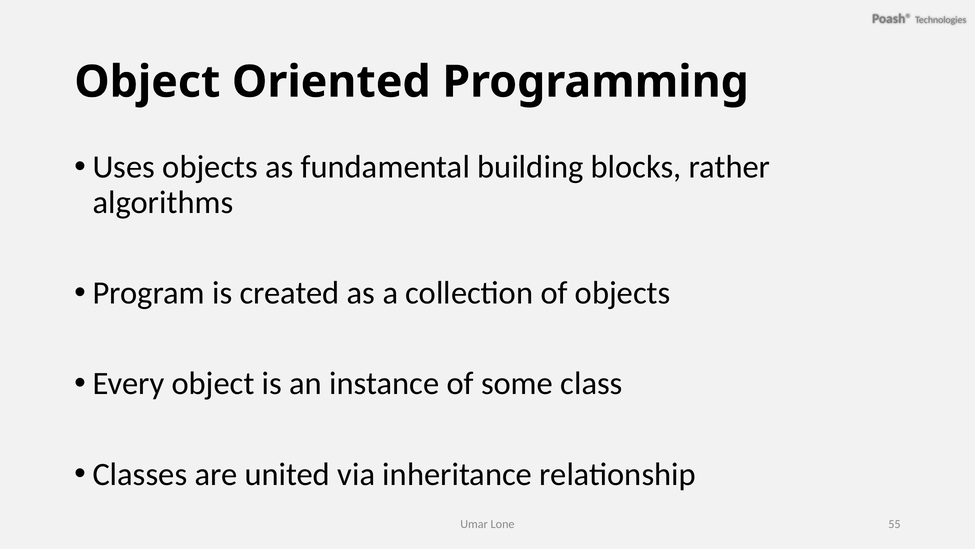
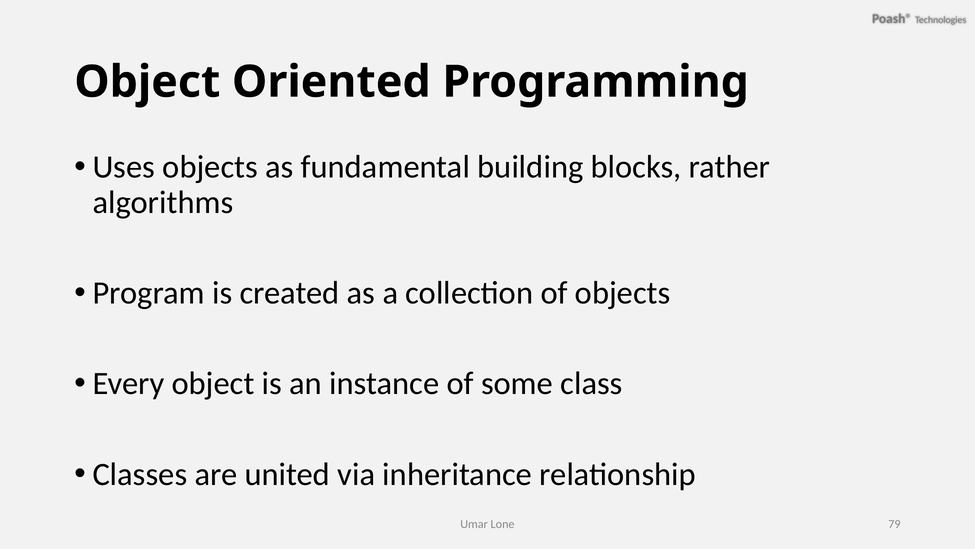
55: 55 -> 79
